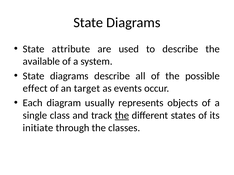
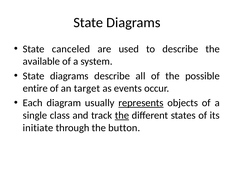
attribute: attribute -> canceled
effect: effect -> entire
represents underline: none -> present
classes: classes -> button
